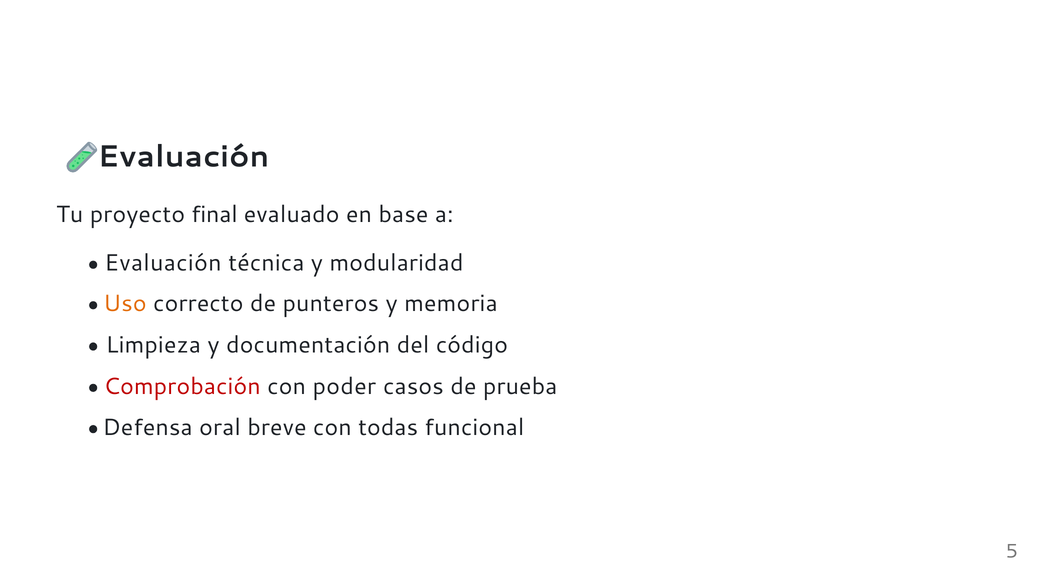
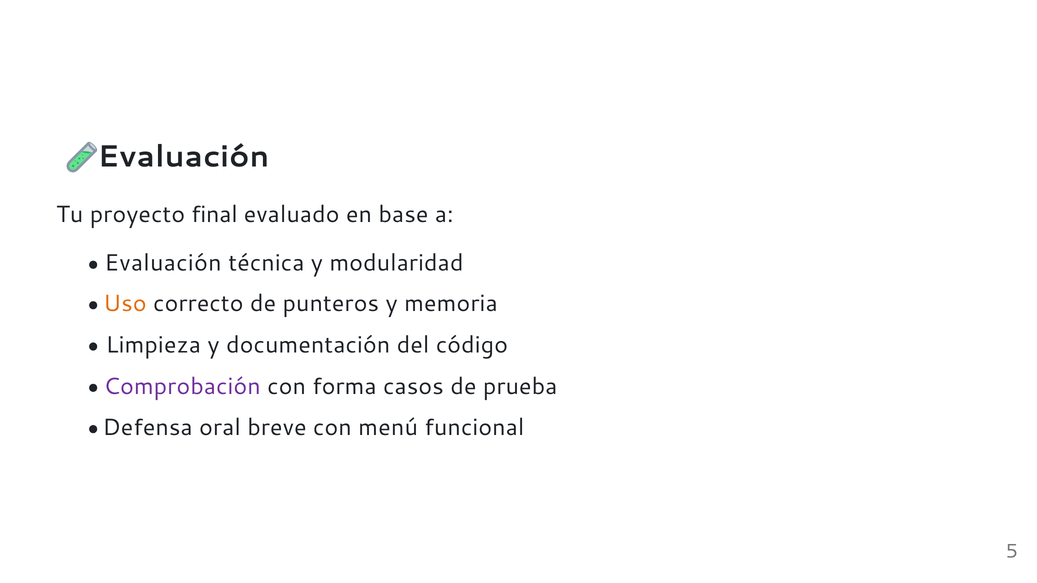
Comprobación colour: red -> purple
poder: poder -> forma
todas: todas -> menú
